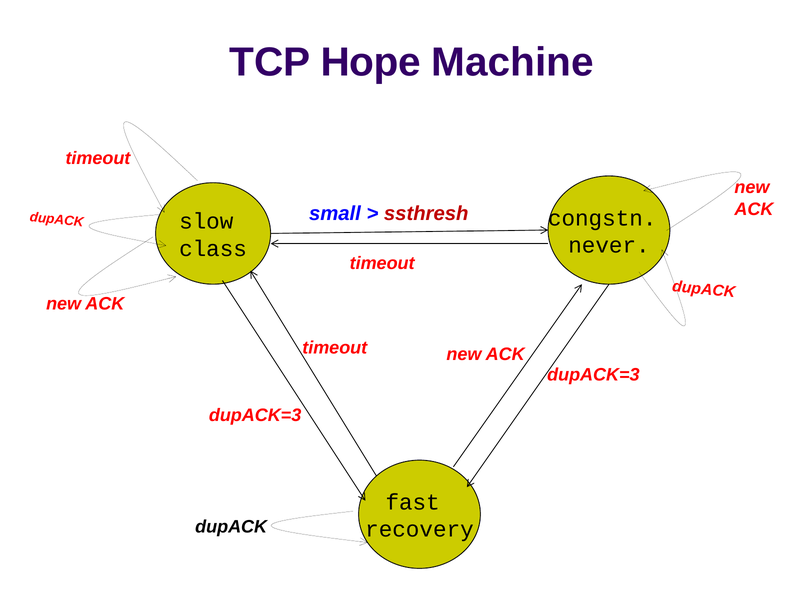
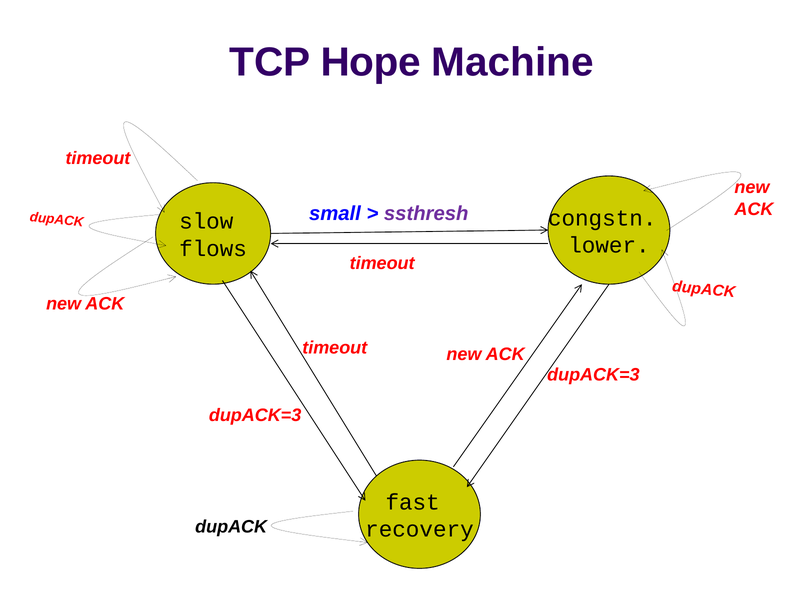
ssthresh colour: red -> purple
never: never -> lower
class: class -> flows
